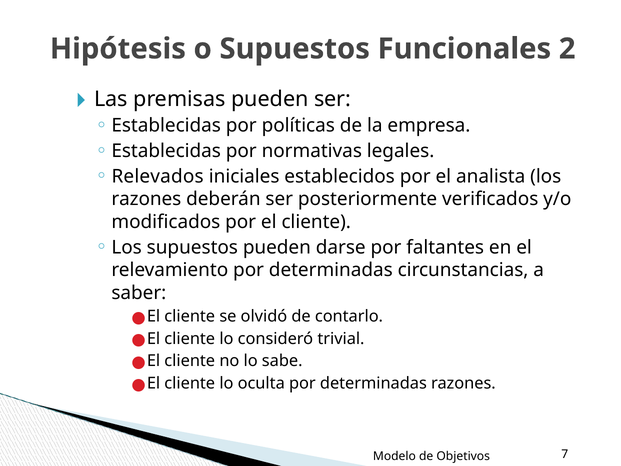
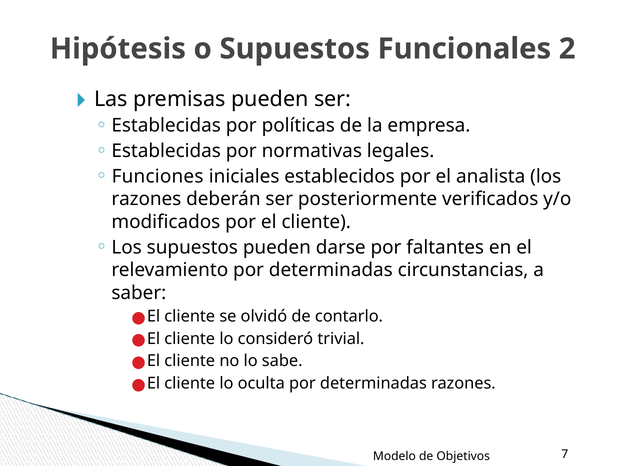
Relevados: Relevados -> Funciones
